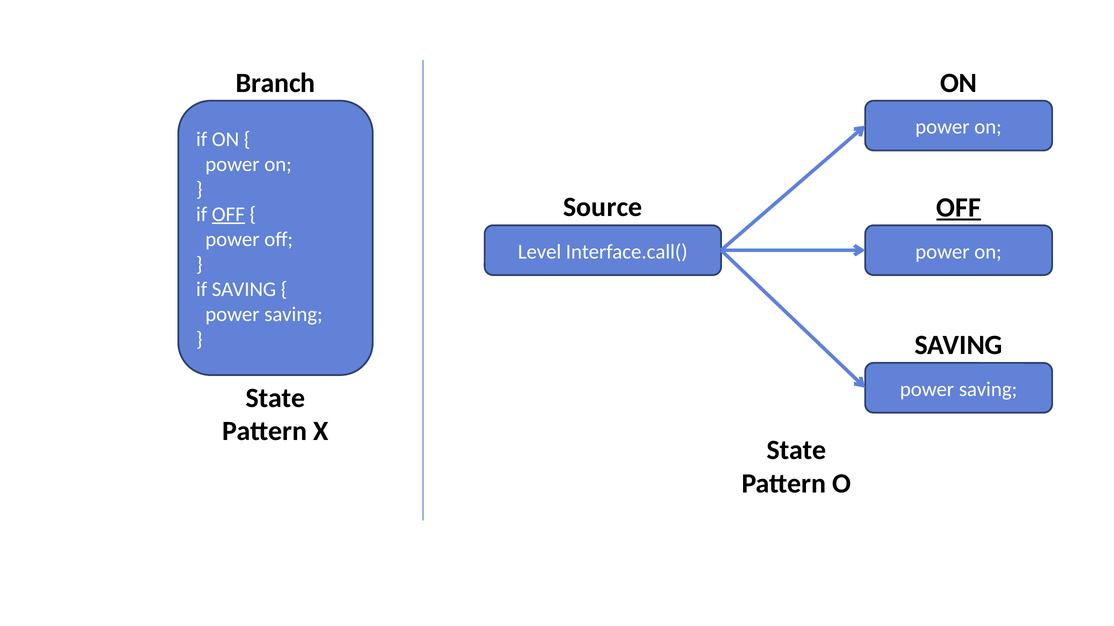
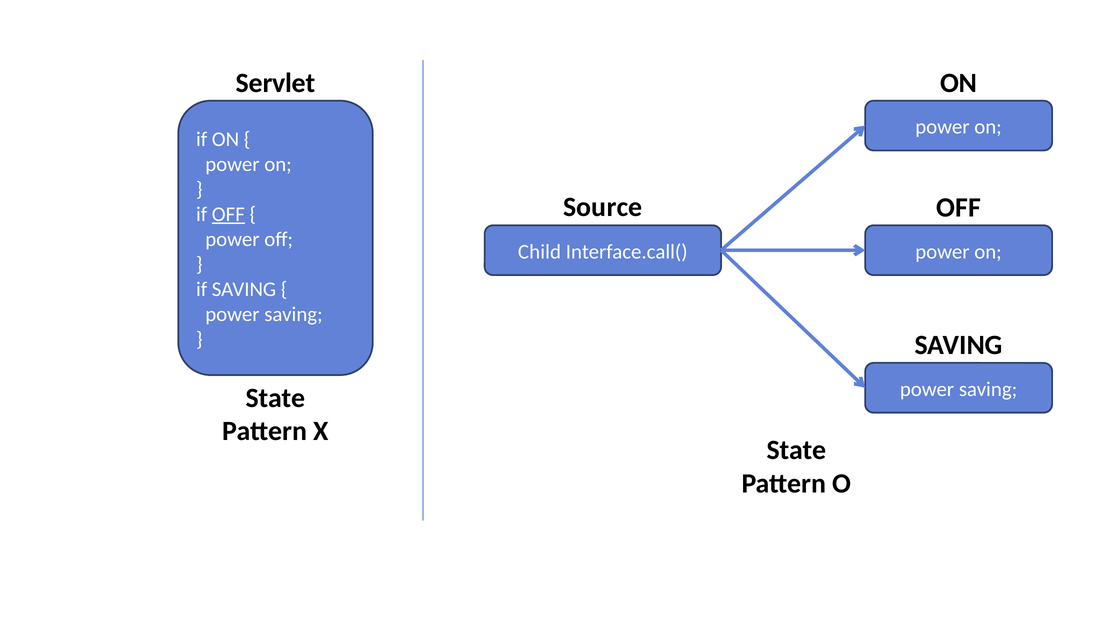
Branch: Branch -> Servlet
OFF at (959, 208) underline: present -> none
Level: Level -> Child
